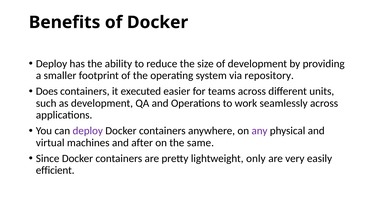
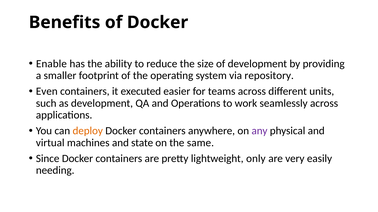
Deploy at (52, 64): Deploy -> Enable
Does: Does -> Even
deploy at (88, 131) colour: purple -> orange
after: after -> state
efficient: efficient -> needing
